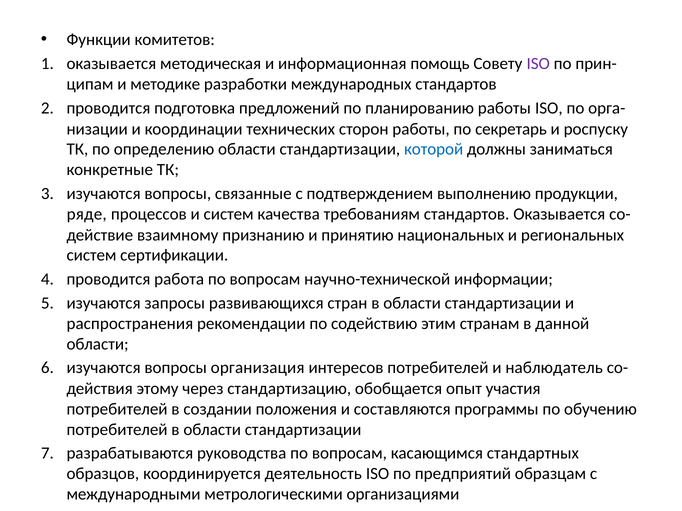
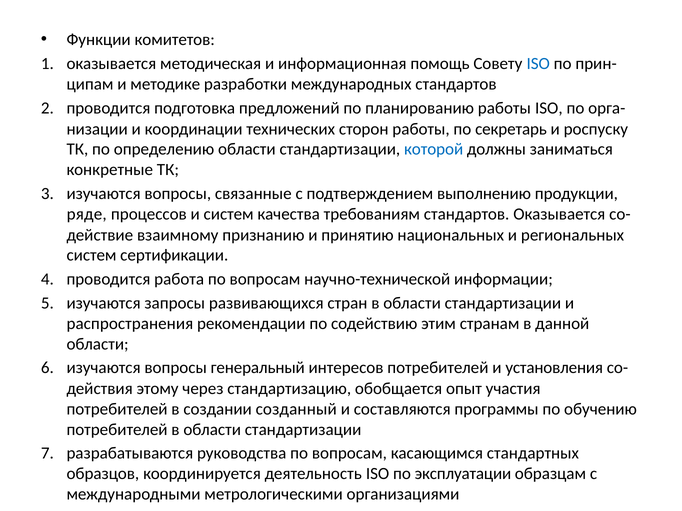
ISO at (538, 64) colour: purple -> blue
организация: организация -> генеральный
наблюдатель: наблюдатель -> установления
положения: положения -> созданный
предприятий: предприятий -> эксплуатации
